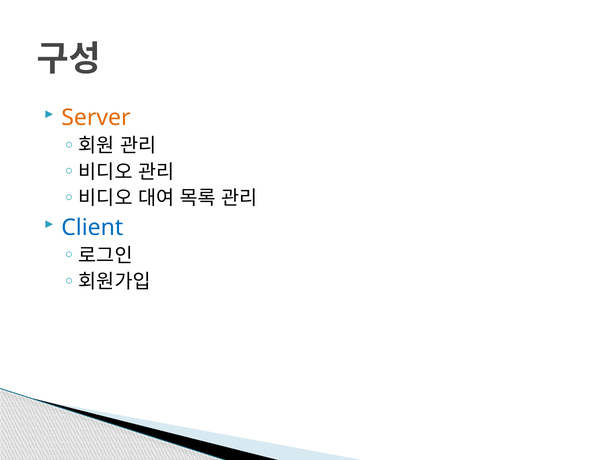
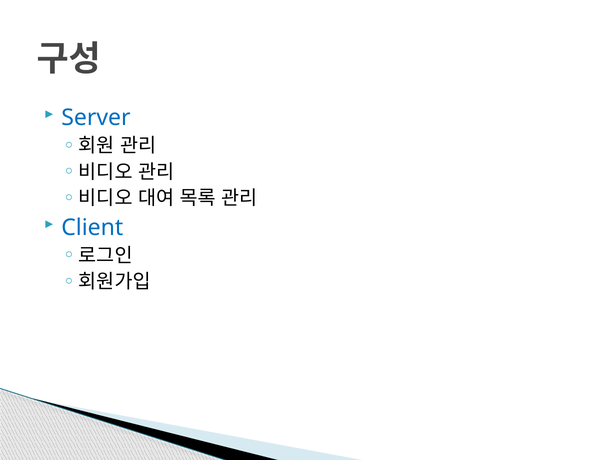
Server colour: orange -> blue
